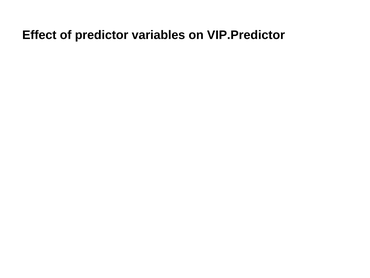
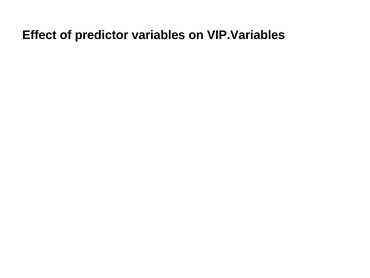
VIP.Predictor: VIP.Predictor -> VIP.Variables
